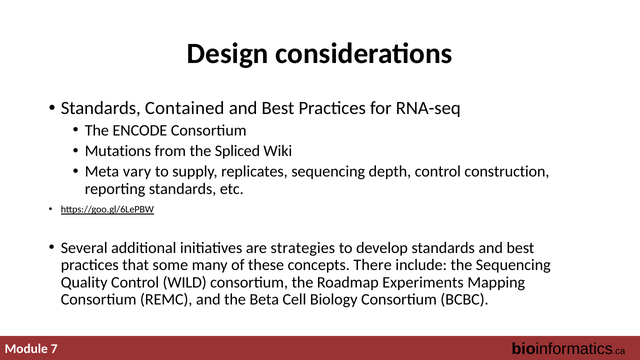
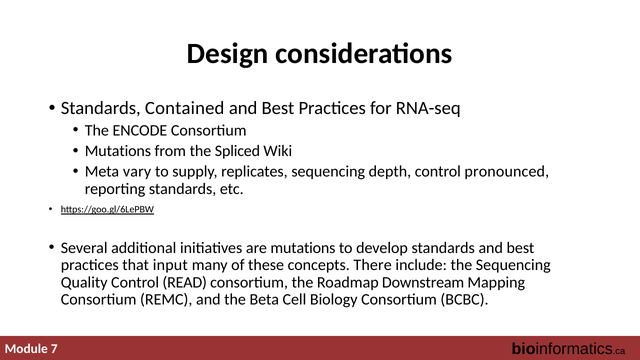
construction: construction -> pronounced
are strategies: strategies -> mutations
some: some -> input
WILD: WILD -> READ
Experiments: Experiments -> Downstream
